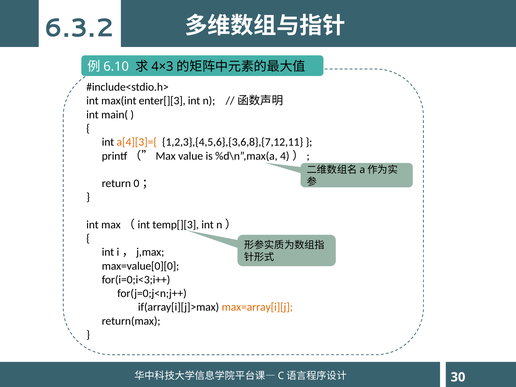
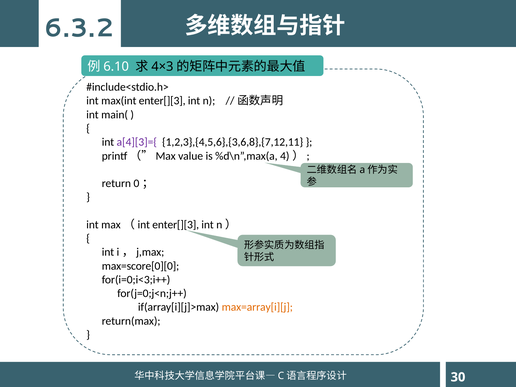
a[4][3]={ colour: orange -> purple
max（int temp[][3: temp[][3 -> enter[][3
max=value[0][0: max=value[0][0 -> max=score[0][0
